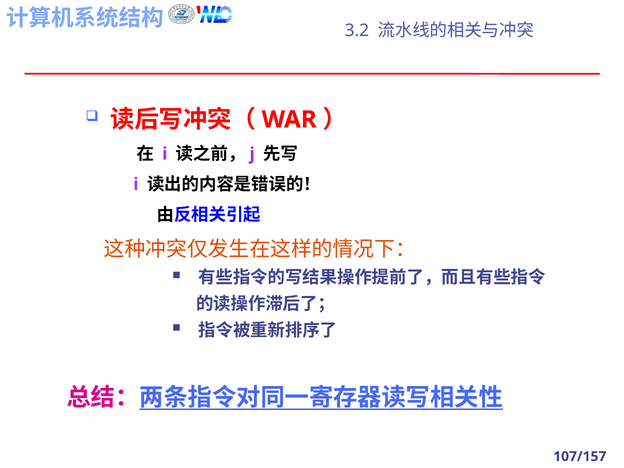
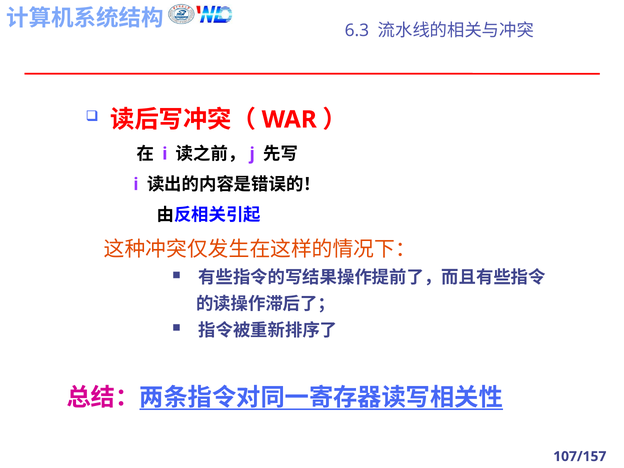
3.2: 3.2 -> 6.3
